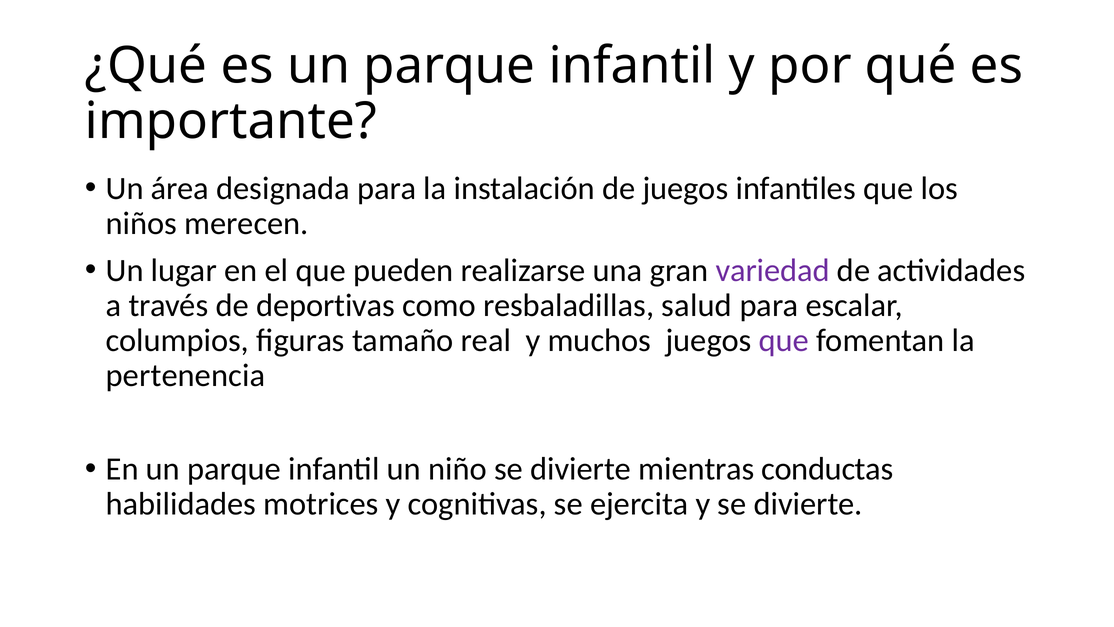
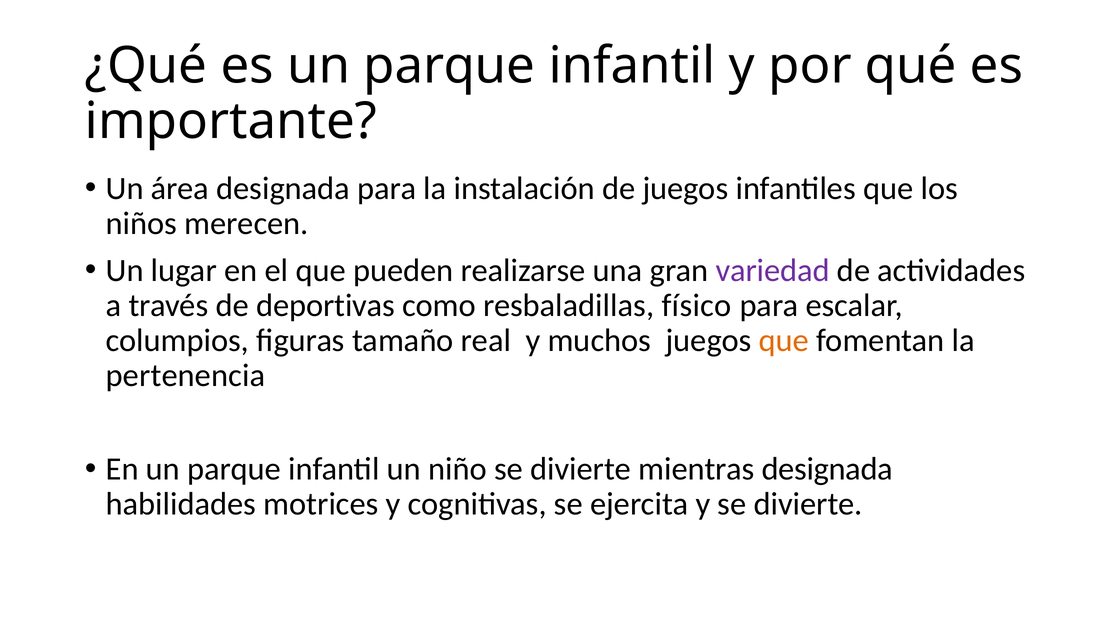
salud: salud -> físico
que at (784, 340) colour: purple -> orange
mientras conductas: conductas -> designada
